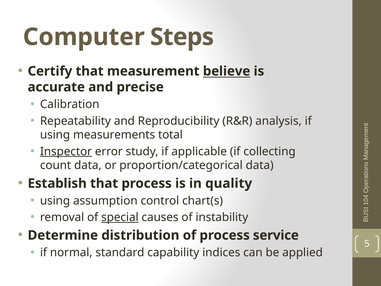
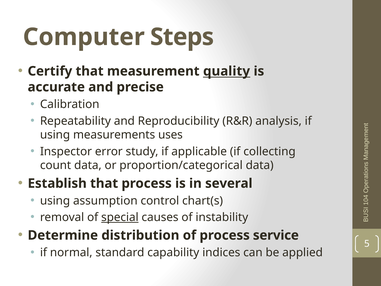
believe: believe -> quality
total: total -> uses
Inspector underline: present -> none
quality: quality -> several
